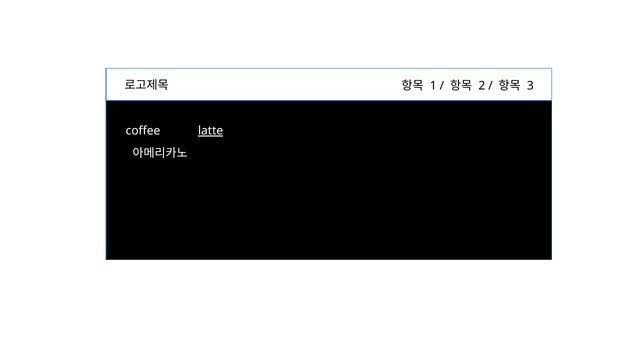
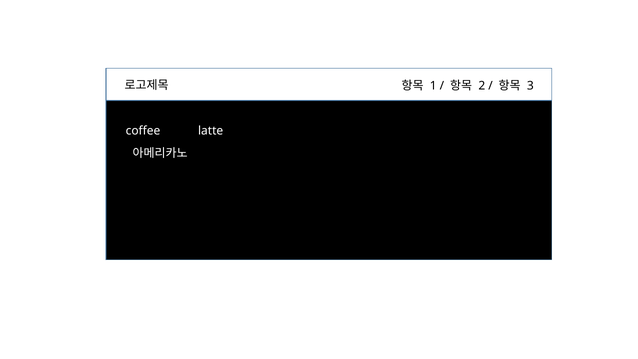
latte underline: present -> none
